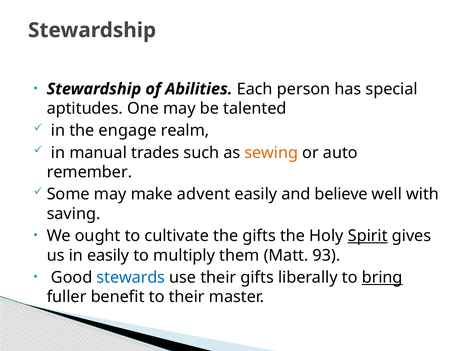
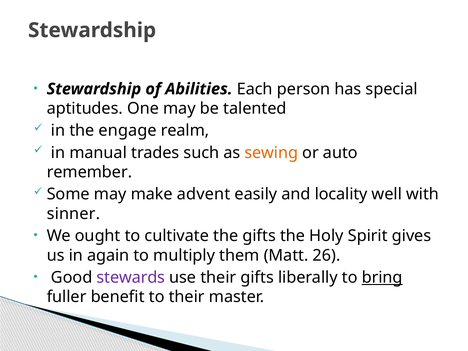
believe: believe -> locality
saving: saving -> sinner
Spirit underline: present -> none
in easily: easily -> again
93: 93 -> 26
stewards colour: blue -> purple
